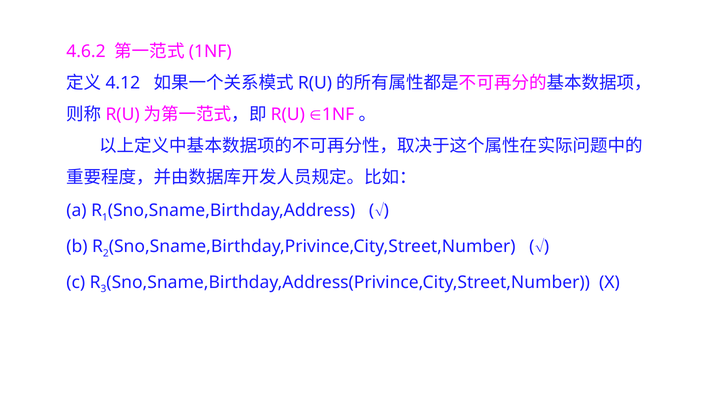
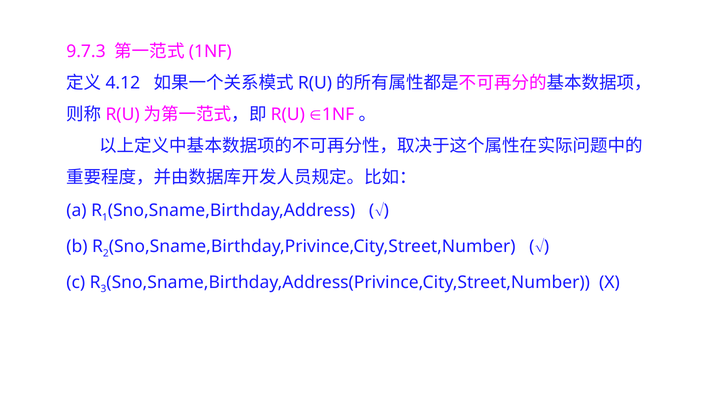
4.6.2: 4.6.2 -> 9.7.3
